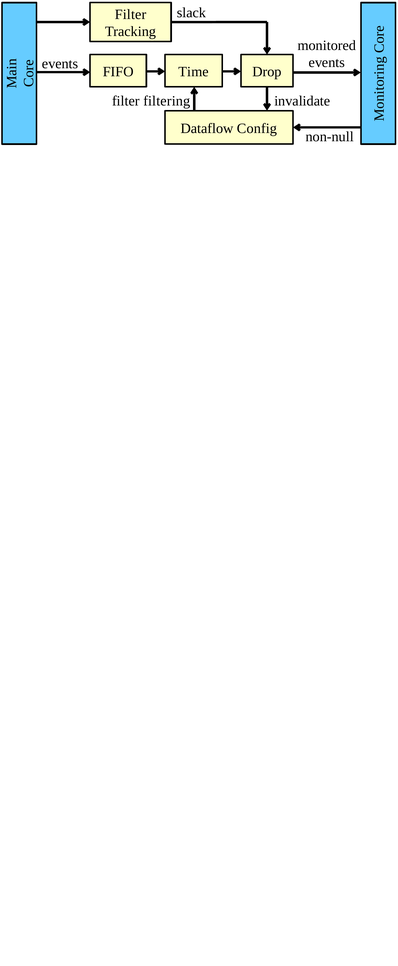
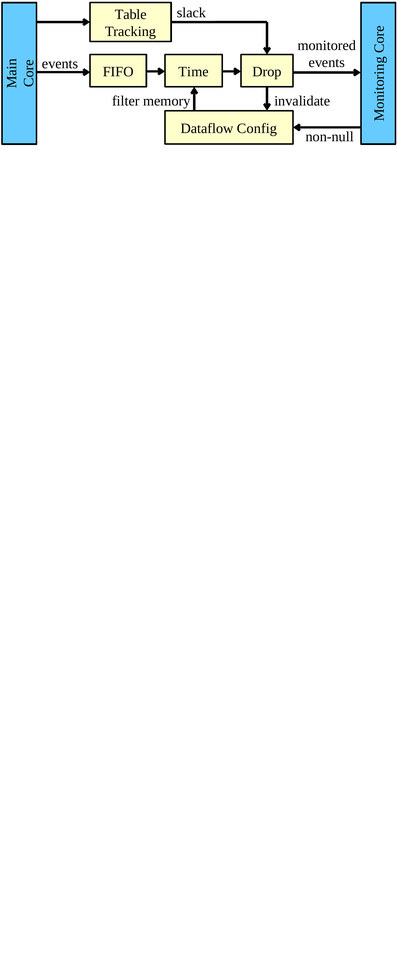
Filter at (131, 14): Filter -> Table
filtering: filtering -> memory
